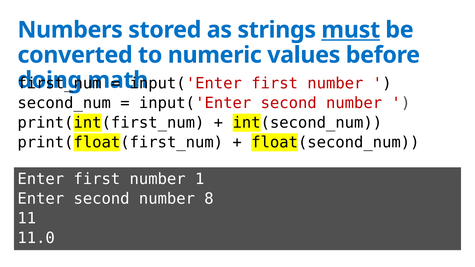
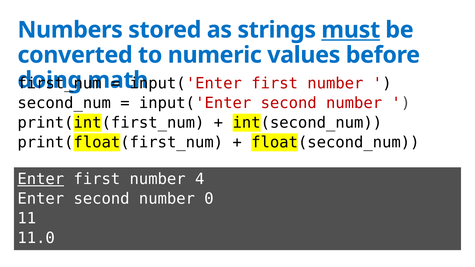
Enter at (41, 179) underline: none -> present
1: 1 -> 4
8: 8 -> 0
